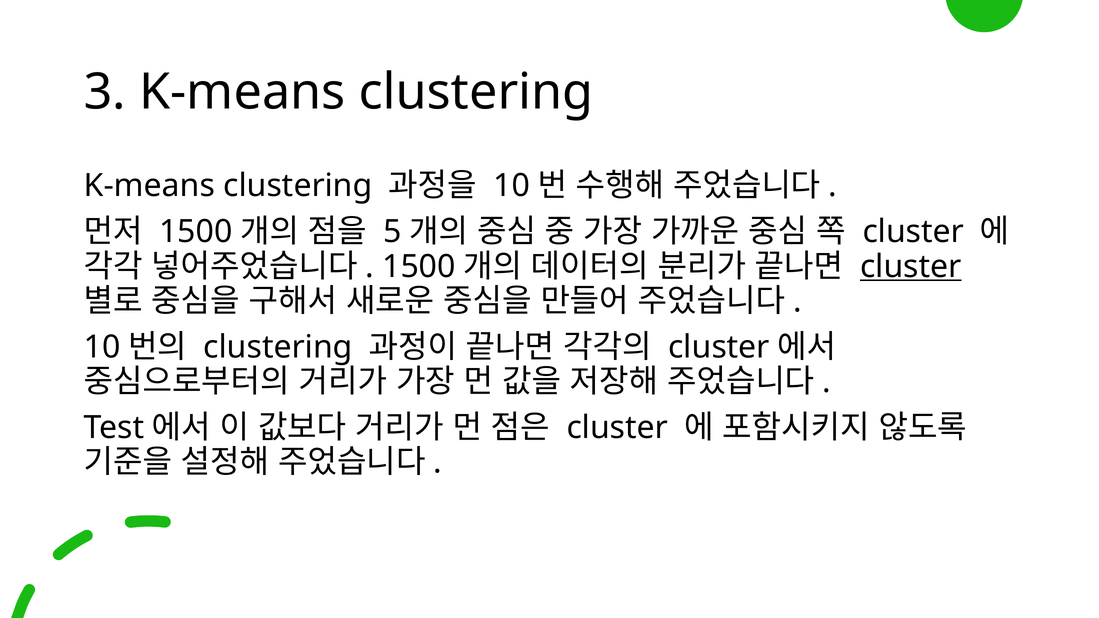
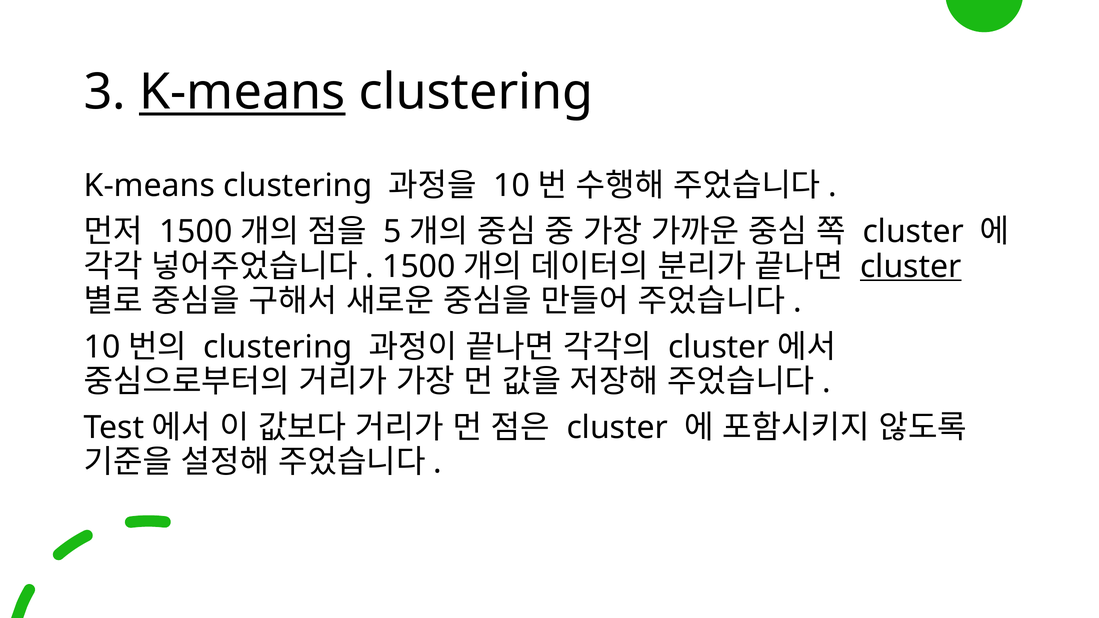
K-means at (242, 92) underline: none -> present
